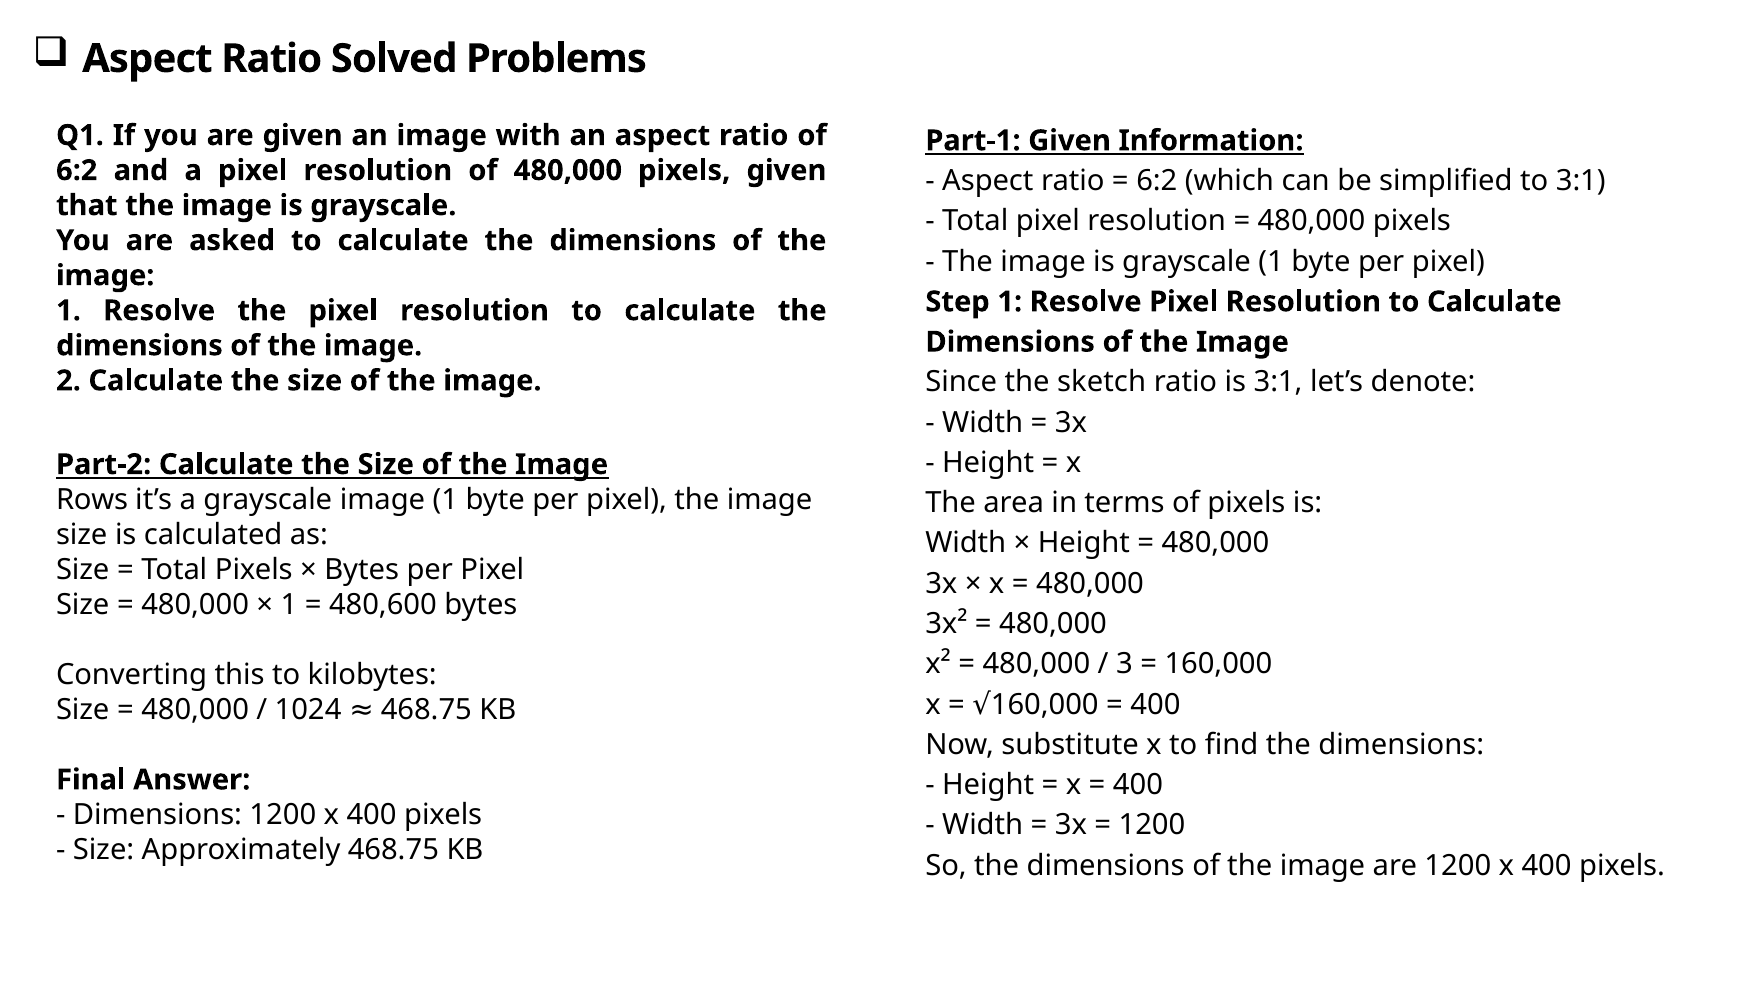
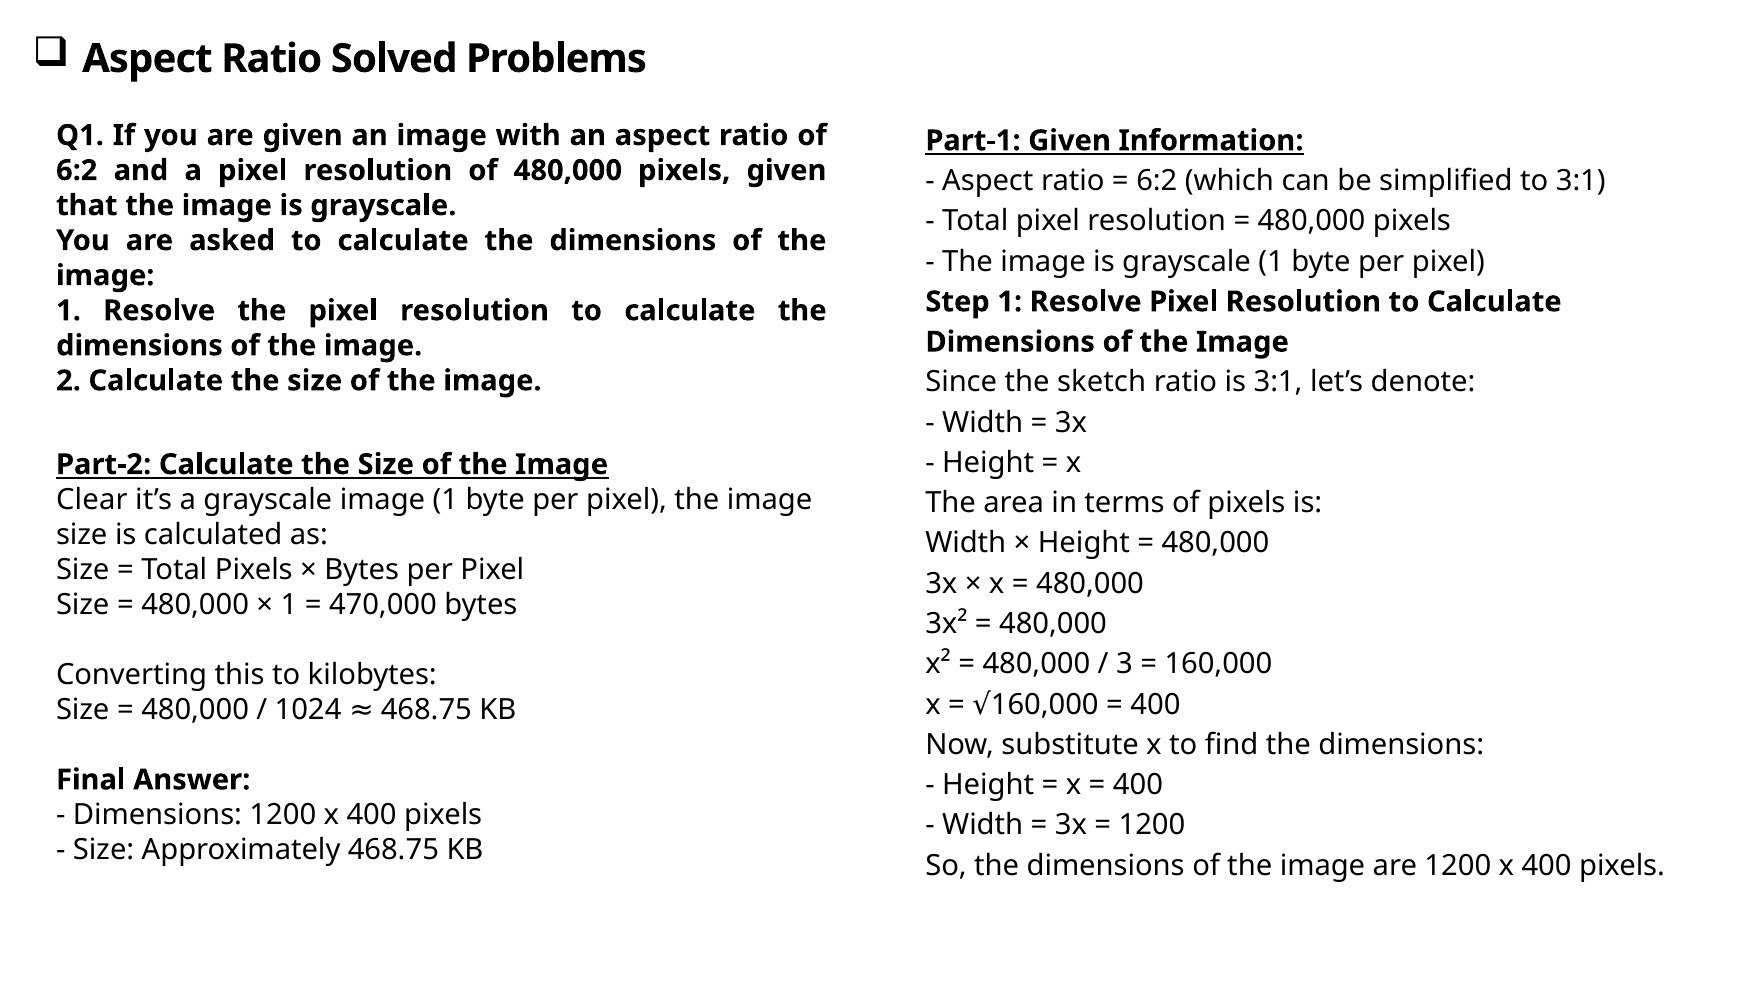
Rows: Rows -> Clear
480,600: 480,600 -> 470,000
